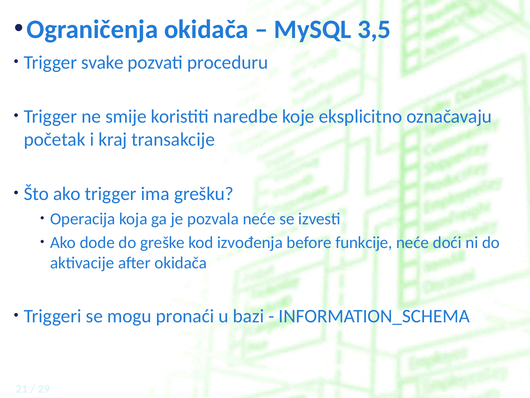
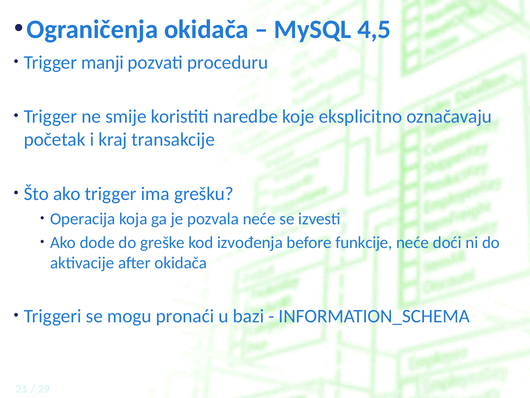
3,5: 3,5 -> 4,5
svake: svake -> manji
